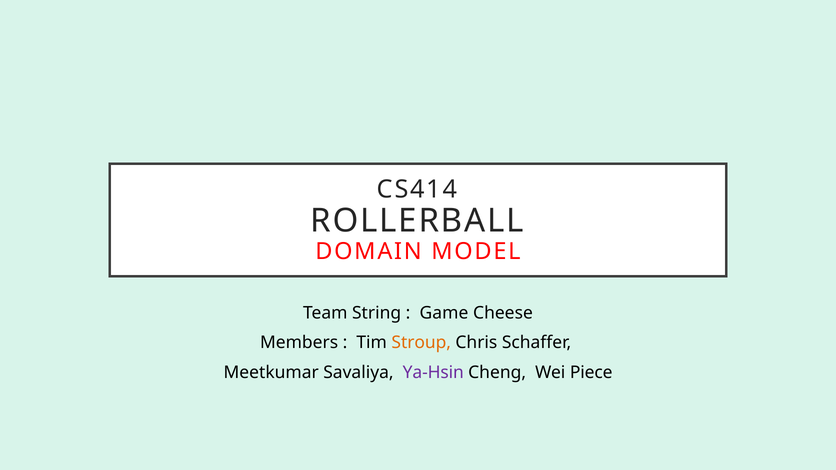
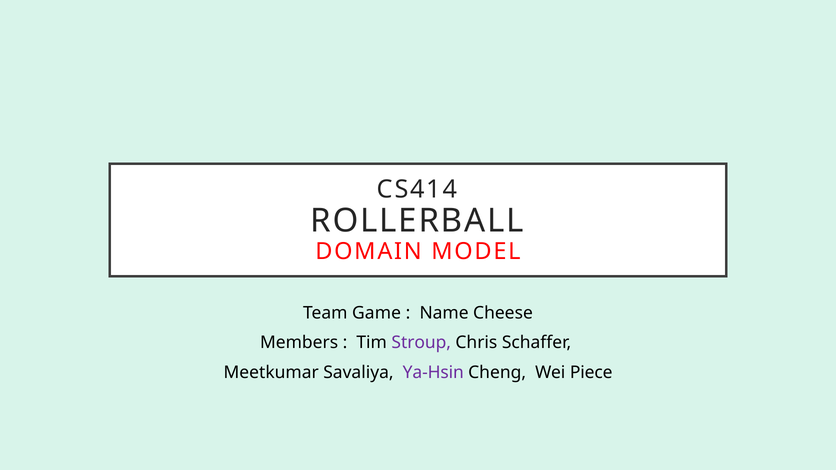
String: String -> Game
Game: Game -> Name
Stroup colour: orange -> purple
